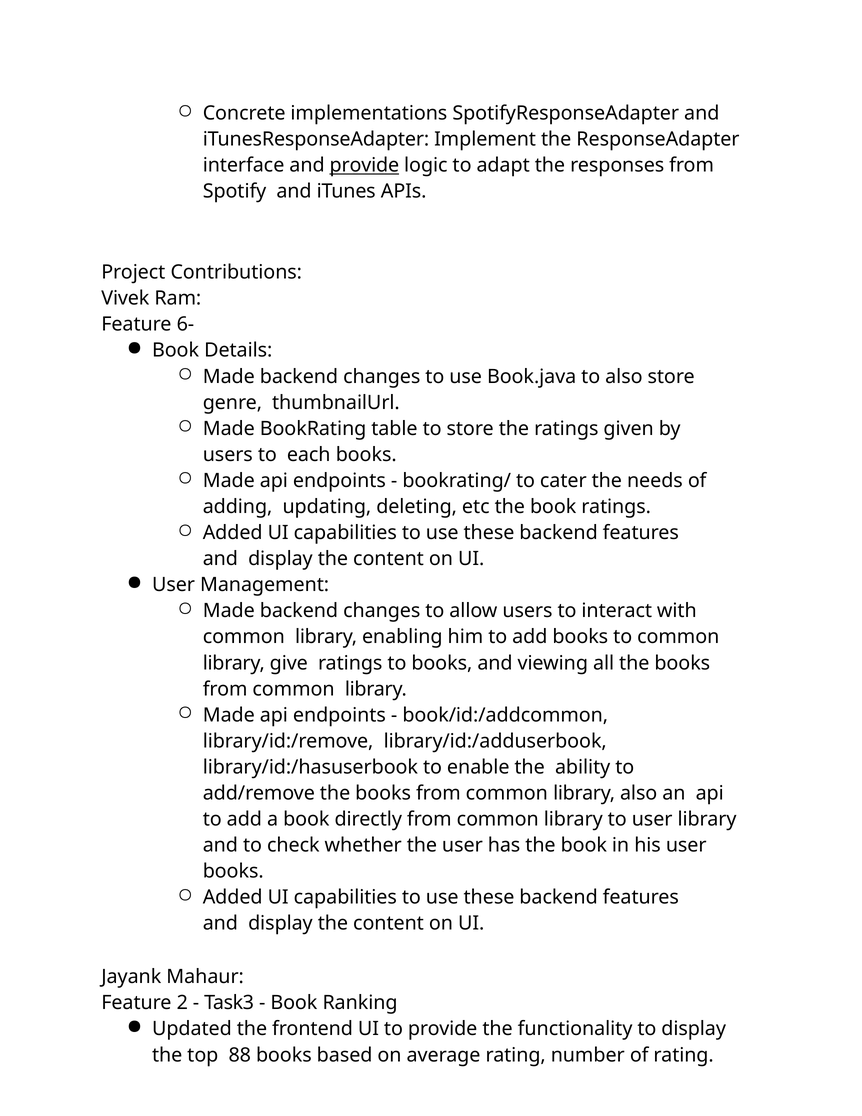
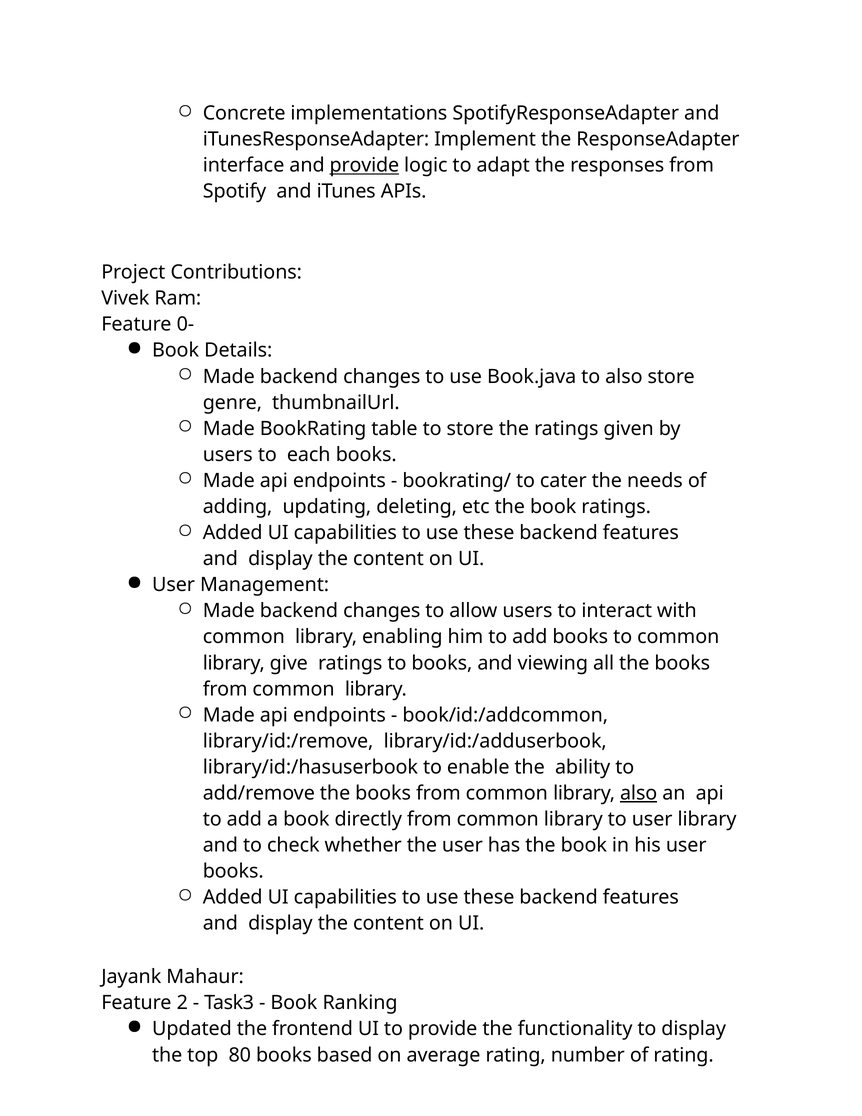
6-: 6- -> 0-
also at (639, 793) underline: none -> present
88: 88 -> 80
